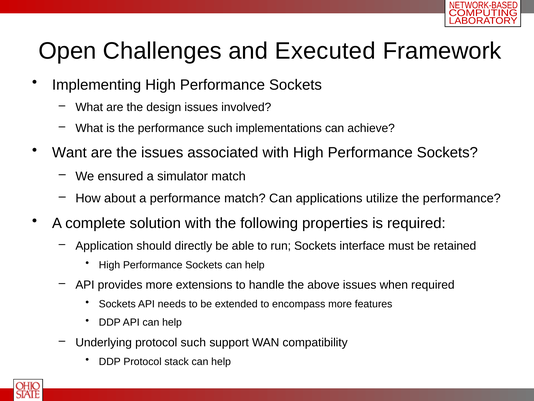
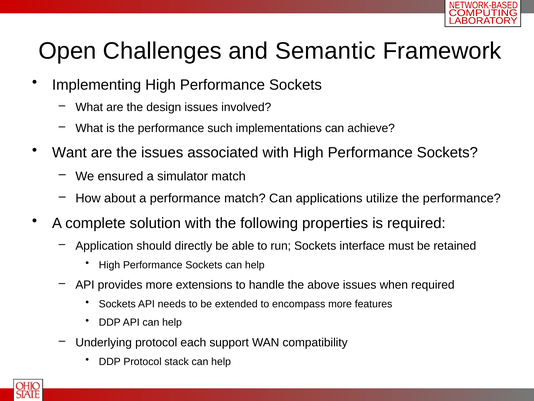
Executed: Executed -> Semantic
protocol such: such -> each
